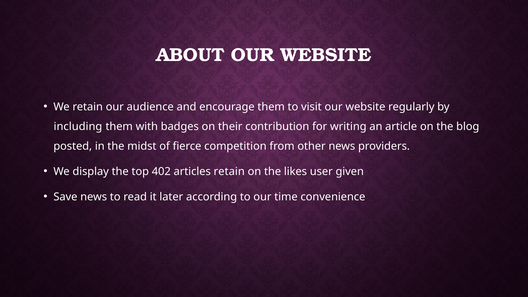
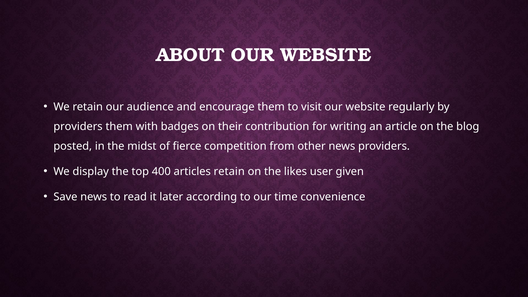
including at (78, 127): including -> providers
402: 402 -> 400
